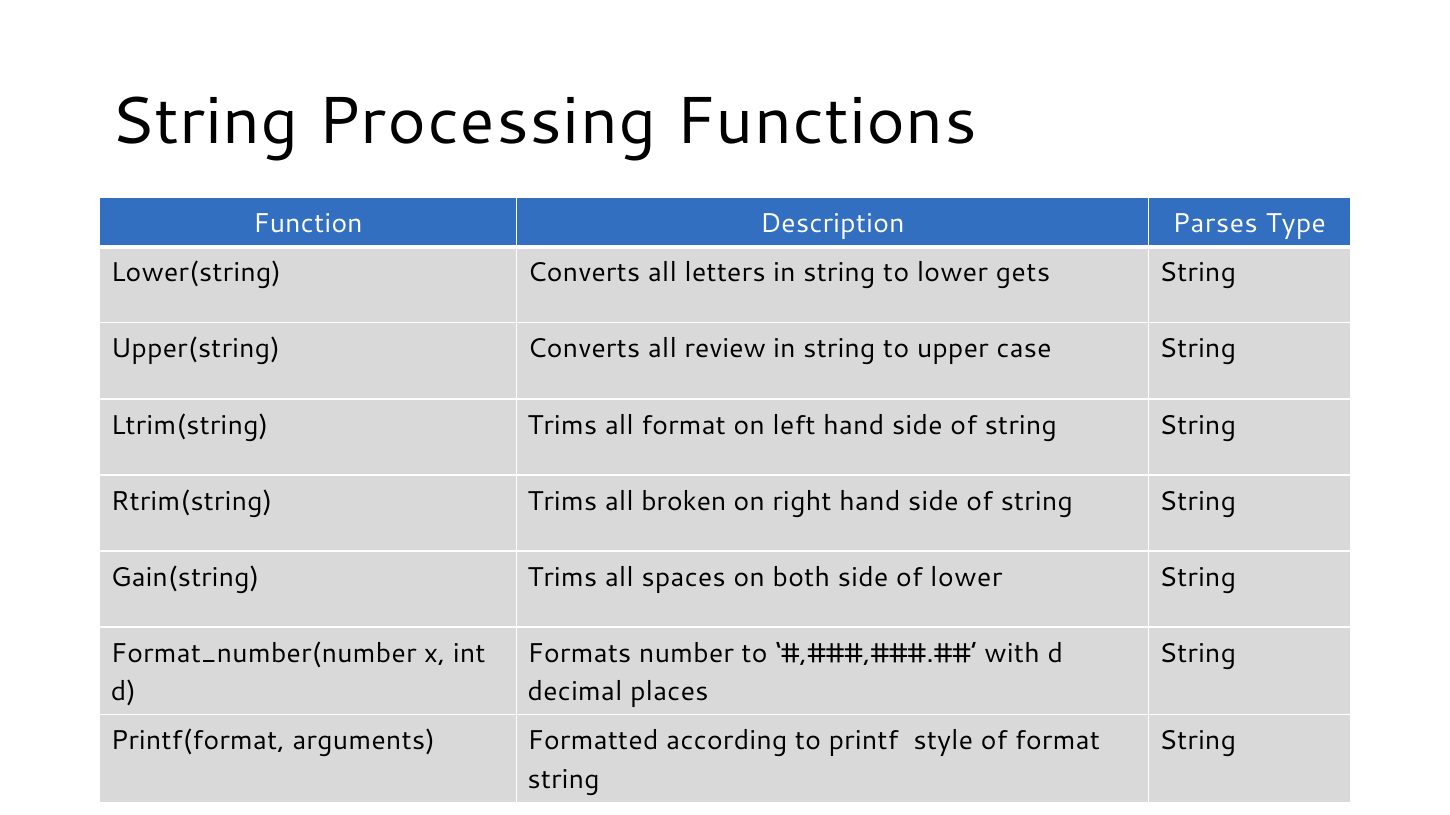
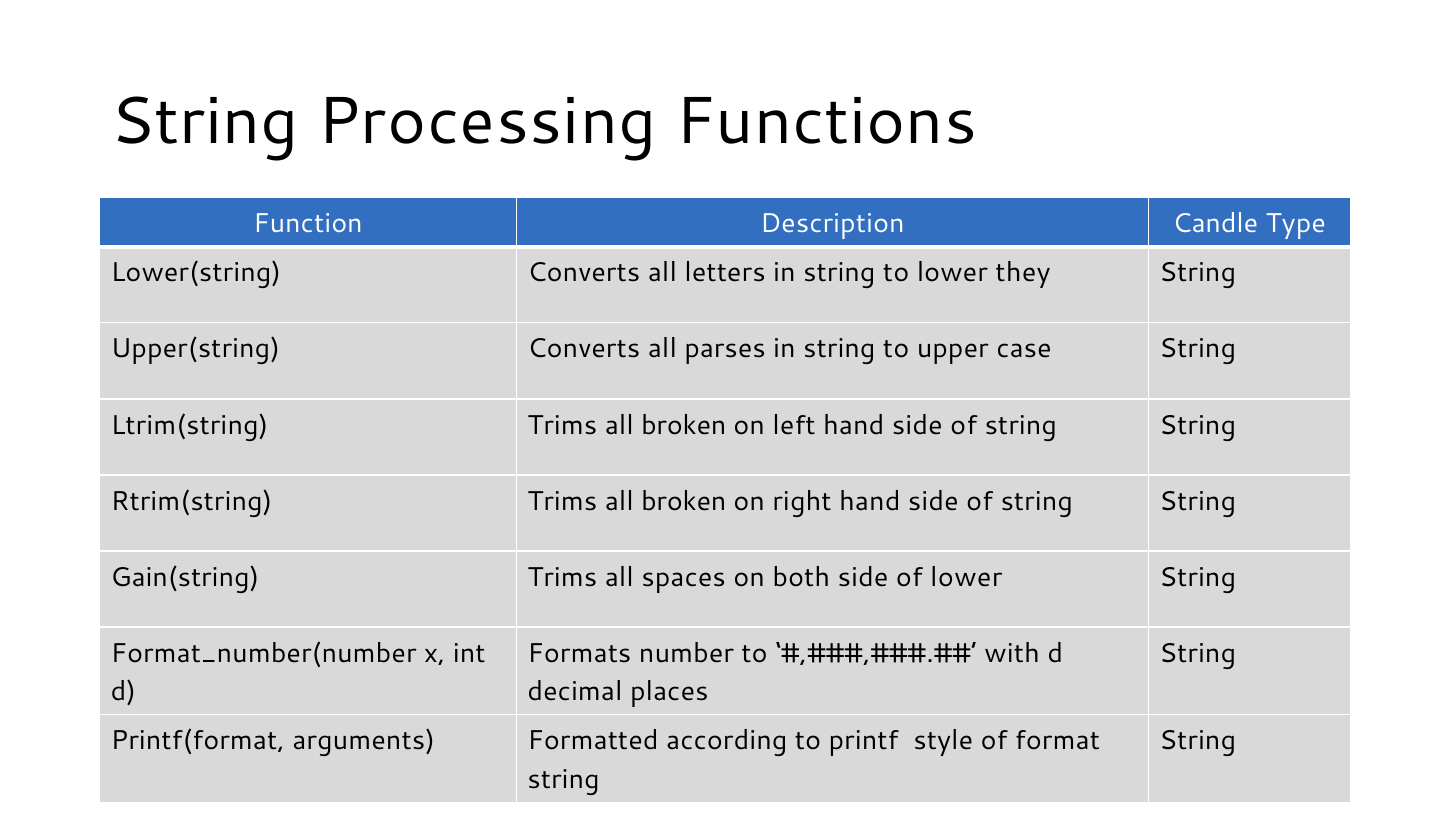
Parses: Parses -> Candle
gets: gets -> they
review: review -> parses
Ltrim(string Trims all format: format -> broken
